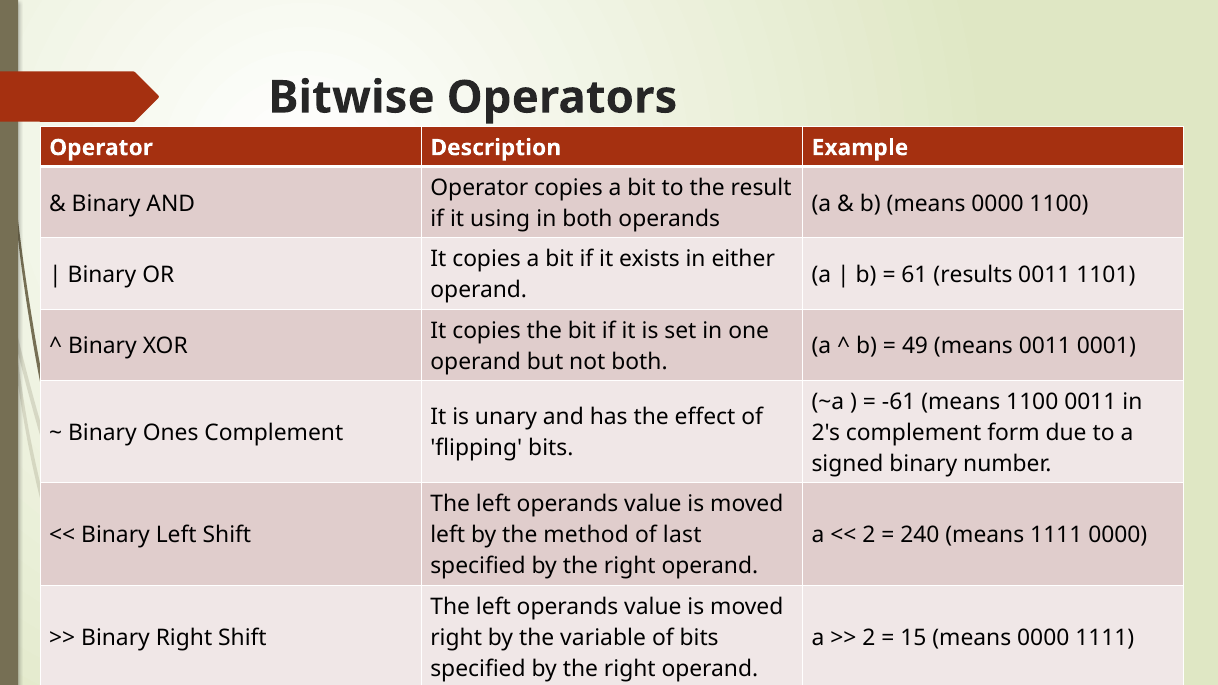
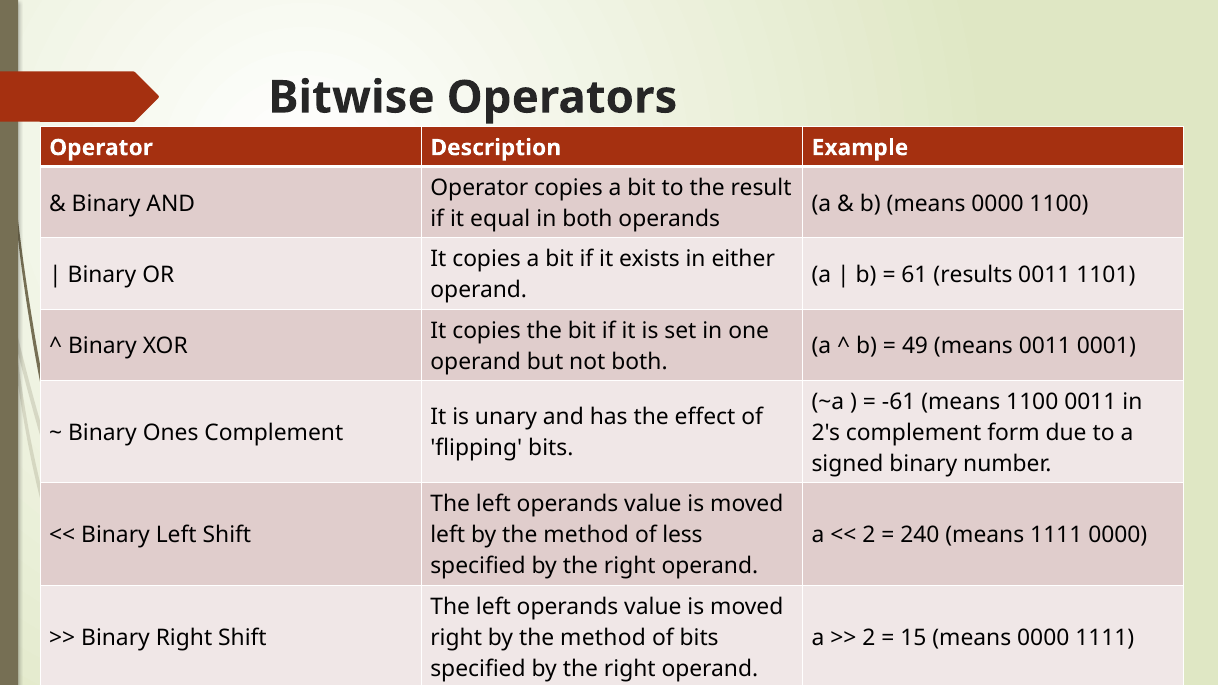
using: using -> equal
last: last -> less
right by the variable: variable -> method
